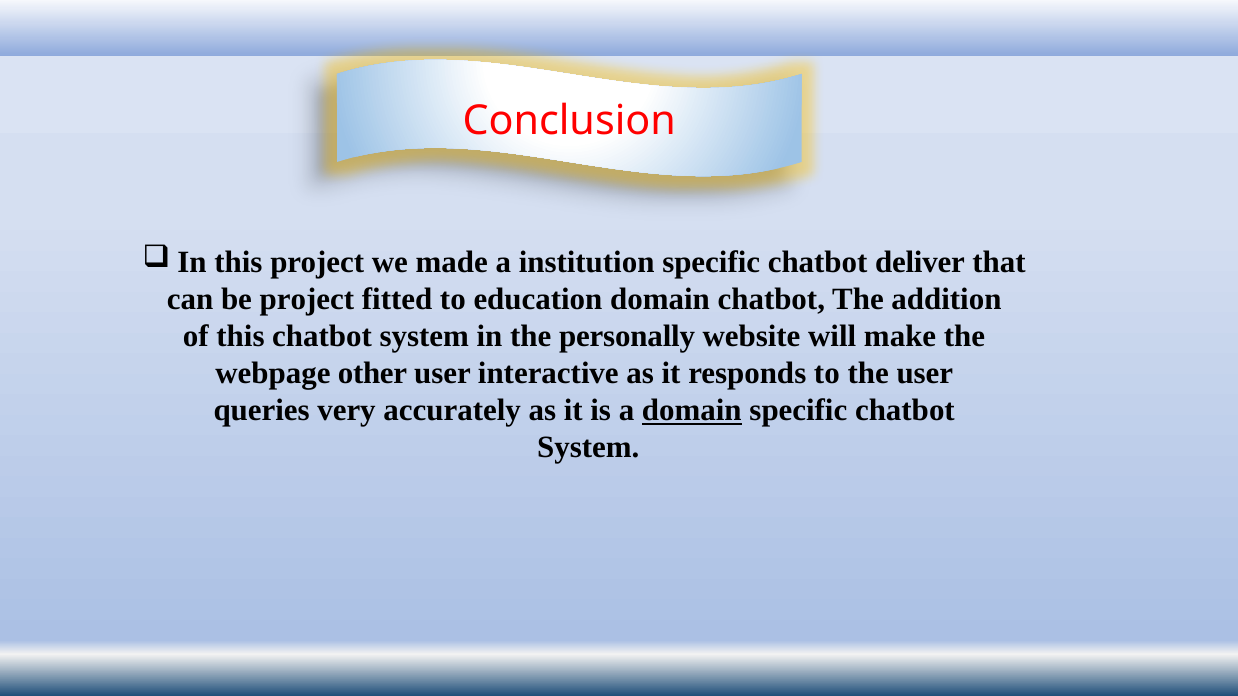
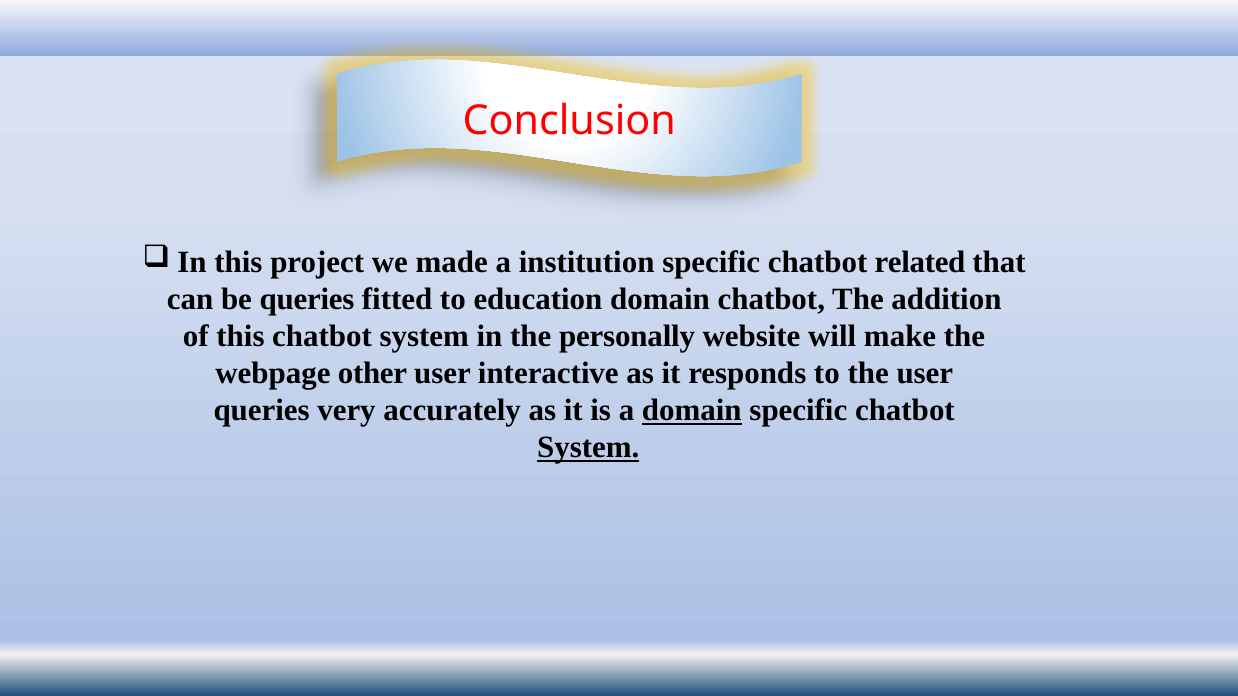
deliver: deliver -> related
be project: project -> queries
System at (588, 448) underline: none -> present
